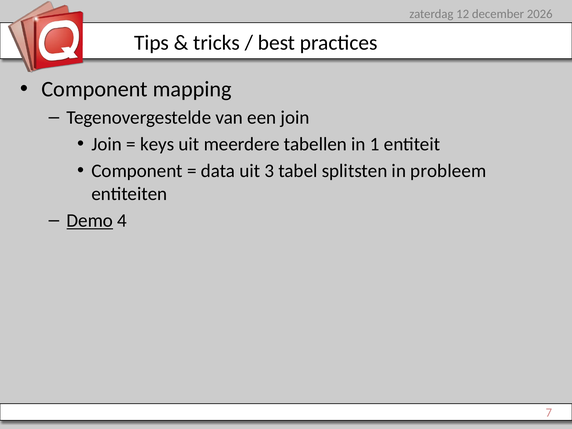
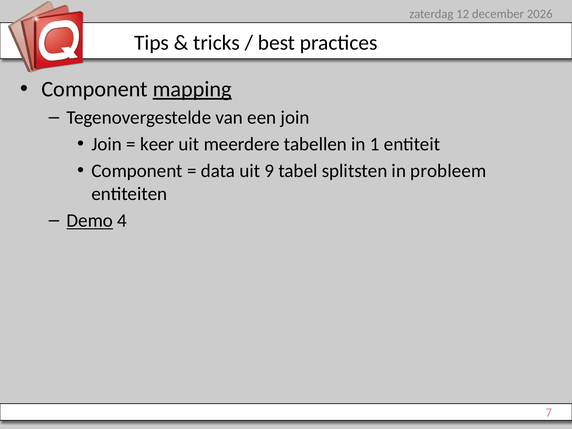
mapping underline: none -> present
keys: keys -> keer
3: 3 -> 9
